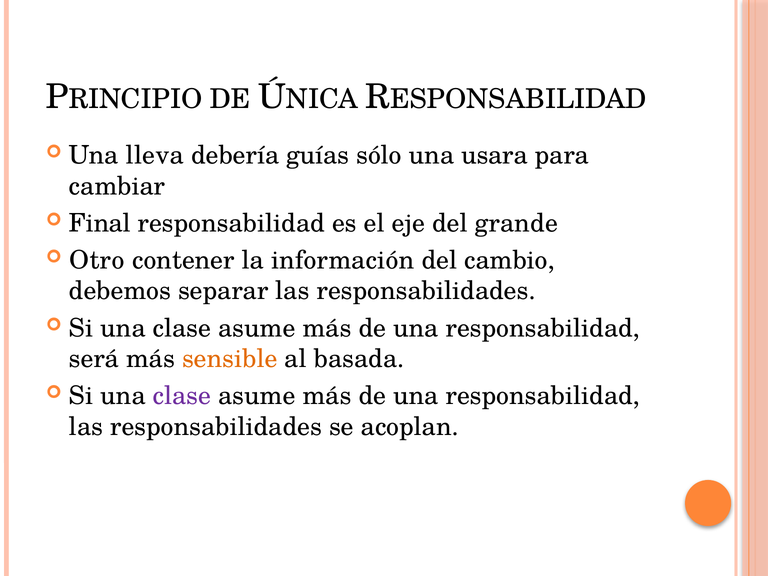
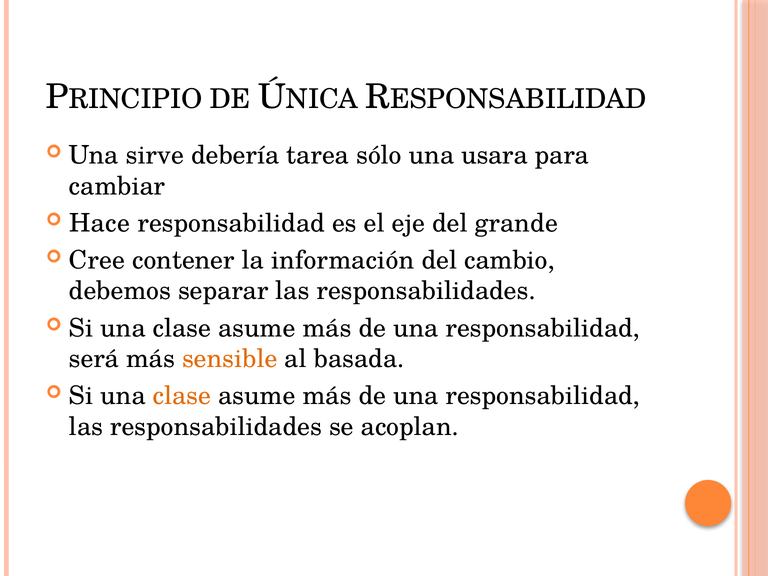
lleva: lleva -> sirve
guías: guías -> tarea
Final: Final -> Hace
Otro: Otro -> Cree
clase at (182, 396) colour: purple -> orange
